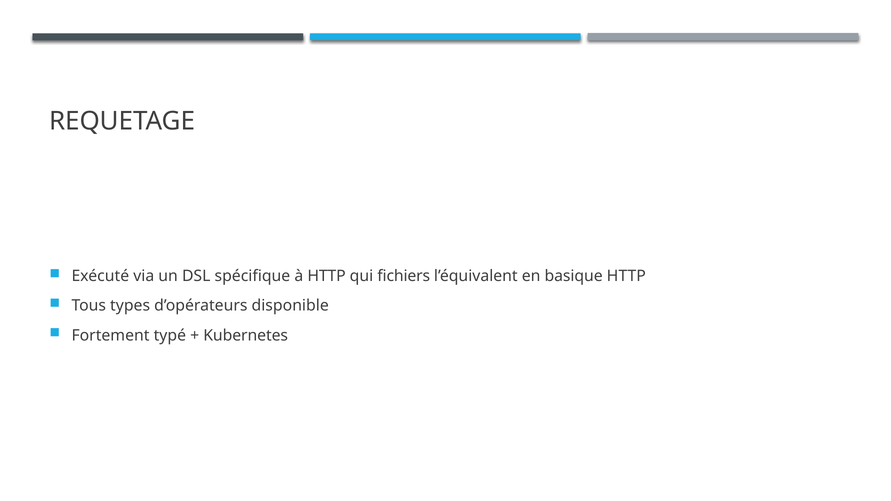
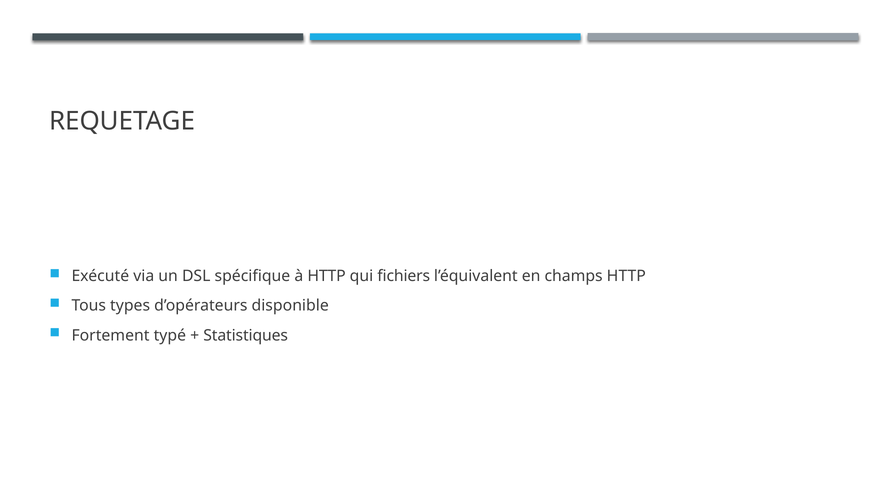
basique: basique -> champs
Kubernetes: Kubernetes -> Statistiques
